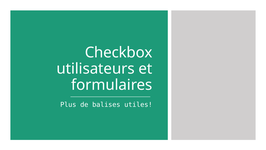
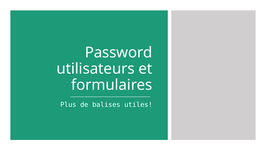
Checkbox: Checkbox -> Password
